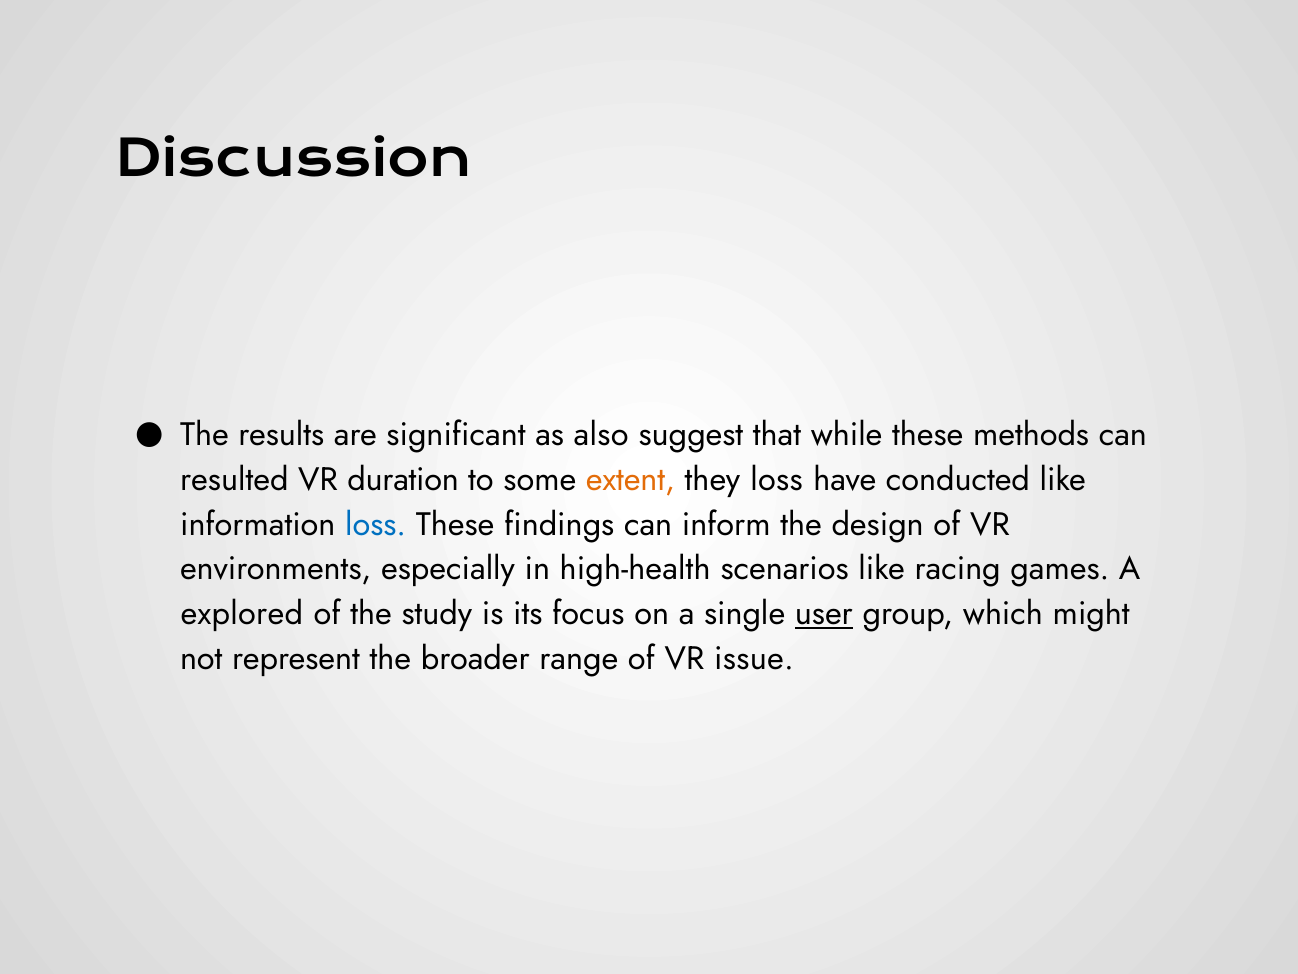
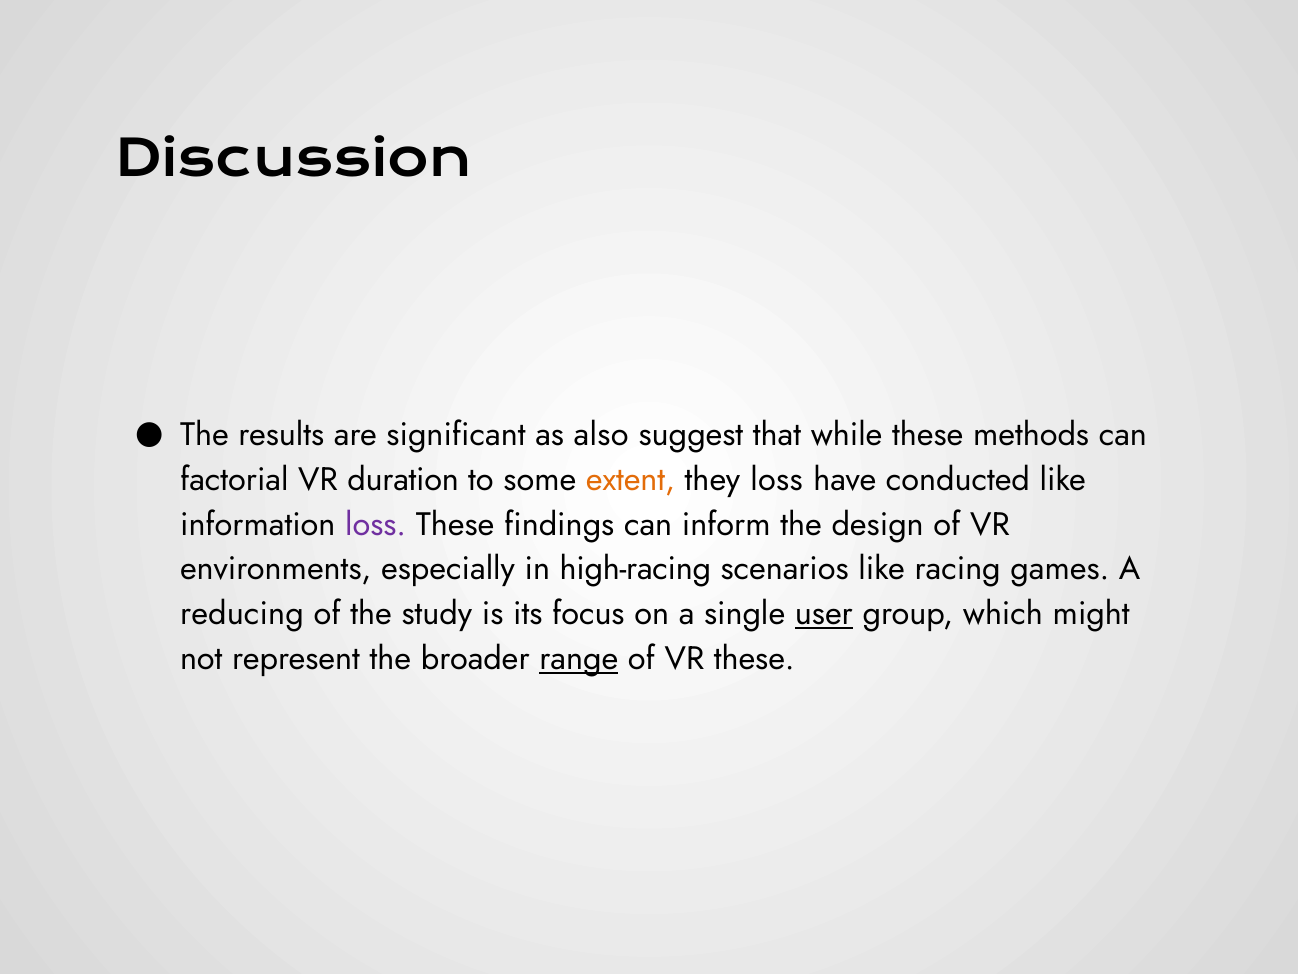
resulted: resulted -> factorial
loss at (376, 524) colour: blue -> purple
high-health: high-health -> high-racing
explored: explored -> reducing
range underline: none -> present
VR issue: issue -> these
